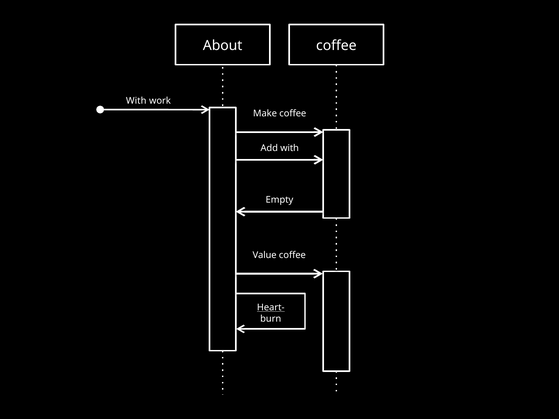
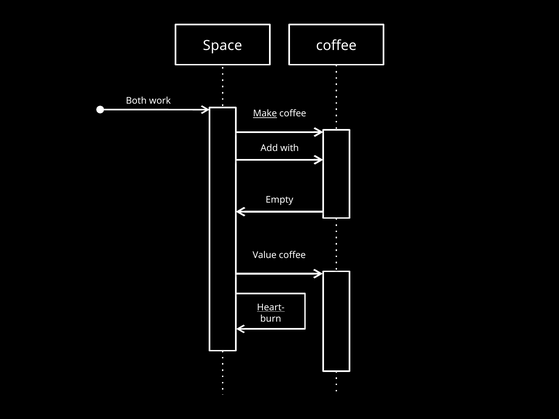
About: About -> Space
With at (136, 101): With -> Both
Make underline: none -> present
